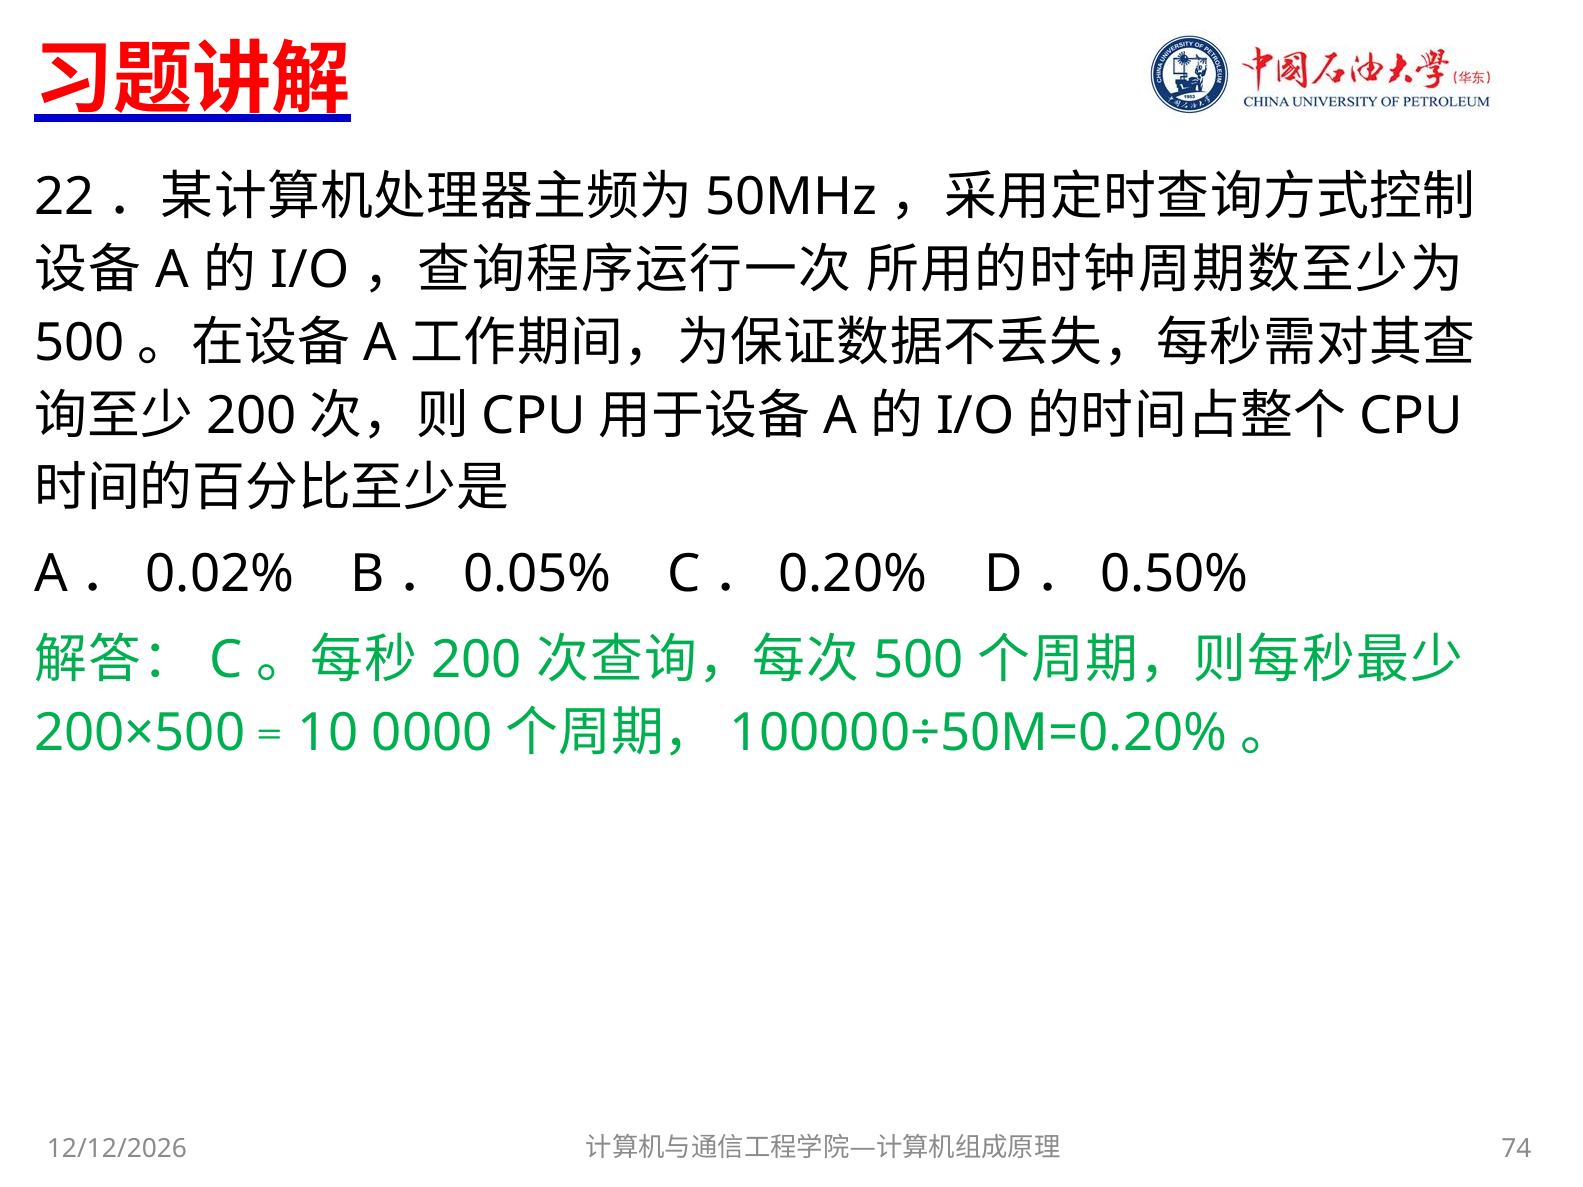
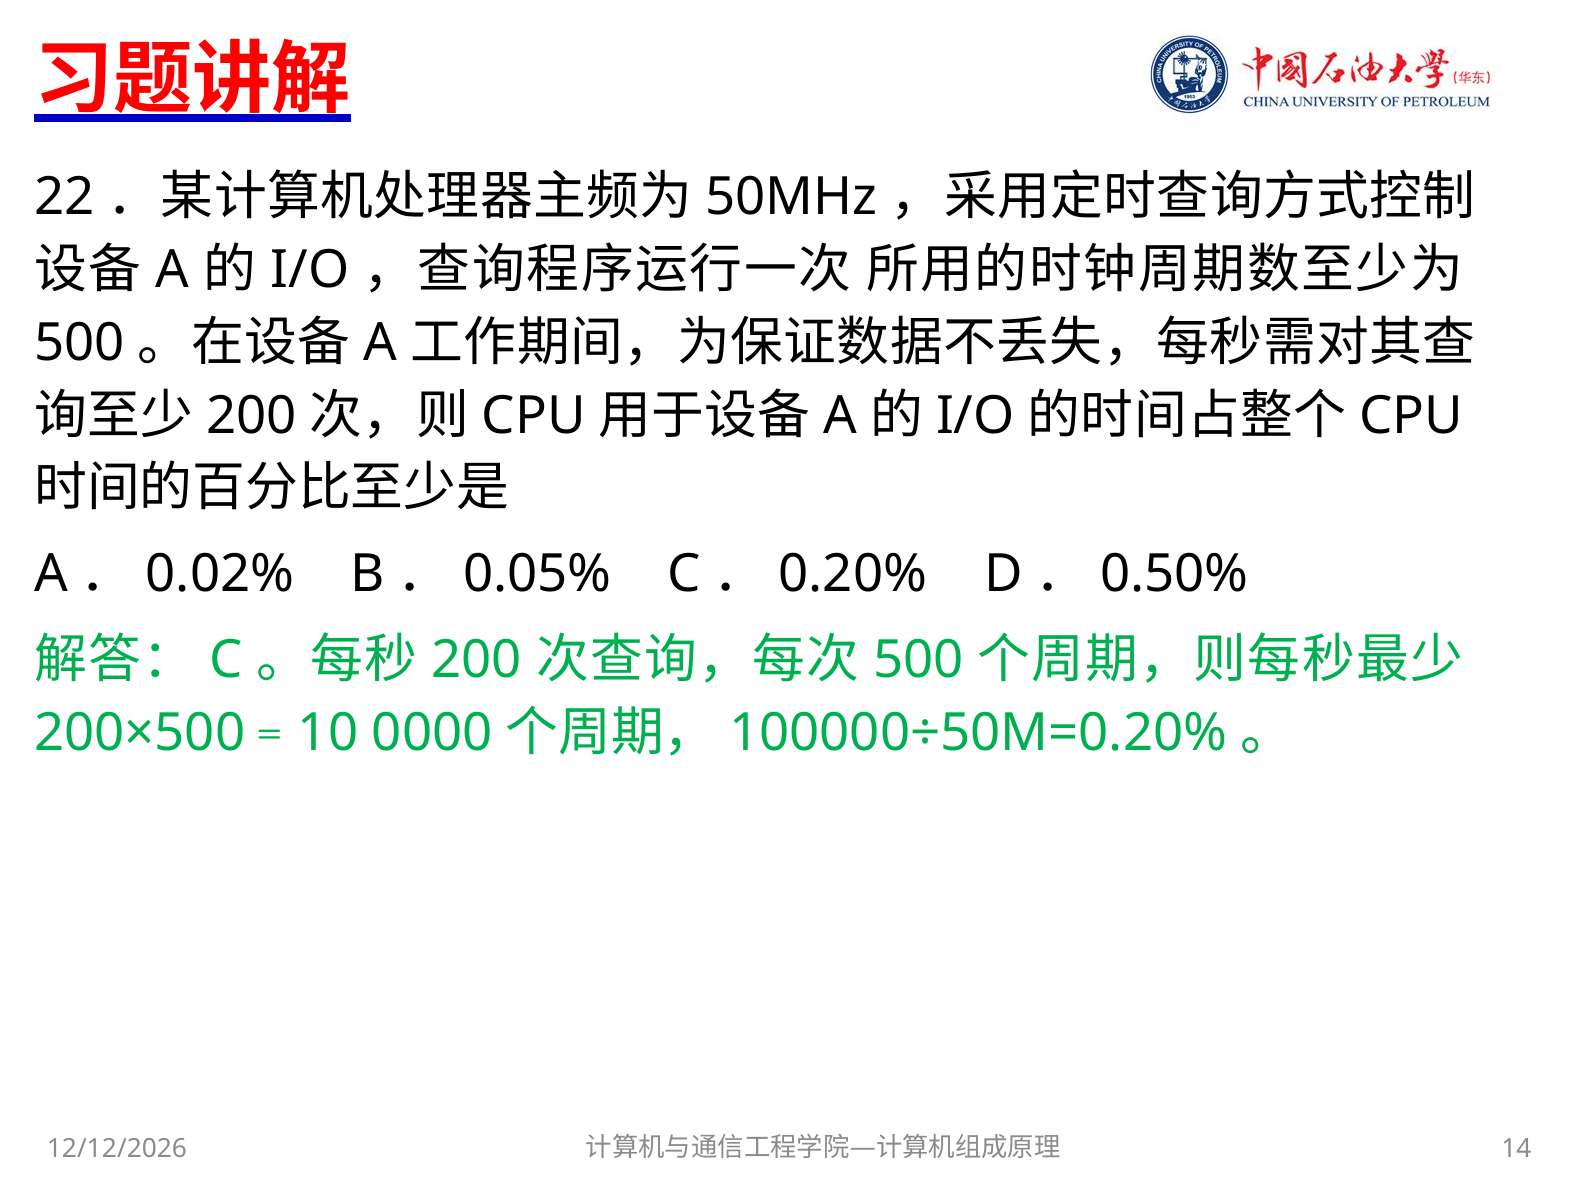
74: 74 -> 14
